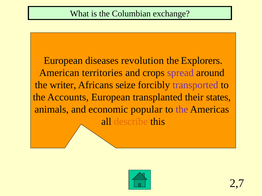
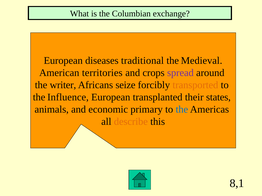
revolution: revolution -> traditional
Explorers: Explorers -> Medieval
transported colour: purple -> orange
Accounts: Accounts -> Influence
popular: popular -> primary
the at (182, 110) colour: purple -> blue
2,7: 2,7 -> 8,1
